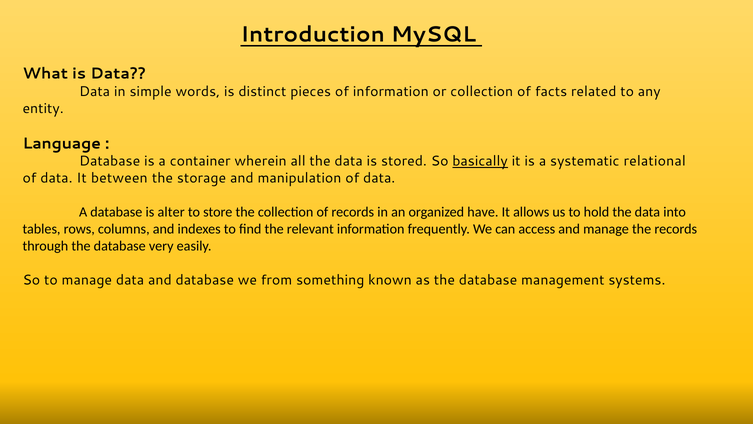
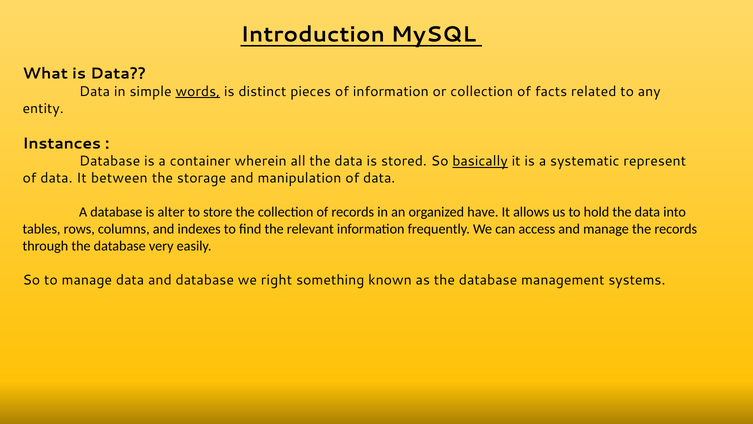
words underline: none -> present
Language: Language -> Instances
relational: relational -> represent
from: from -> right
